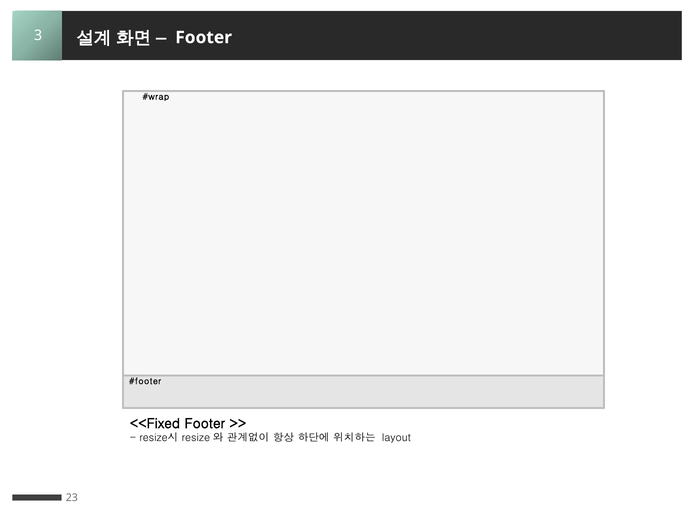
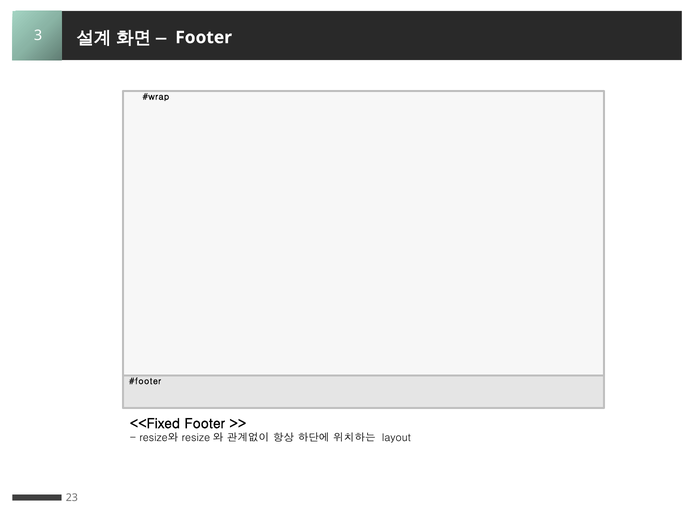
resize시 at (159, 437): resize시 -> resize와
